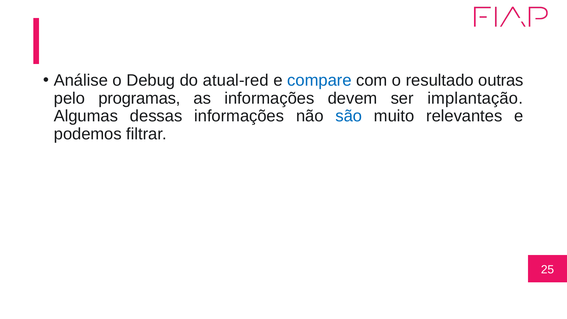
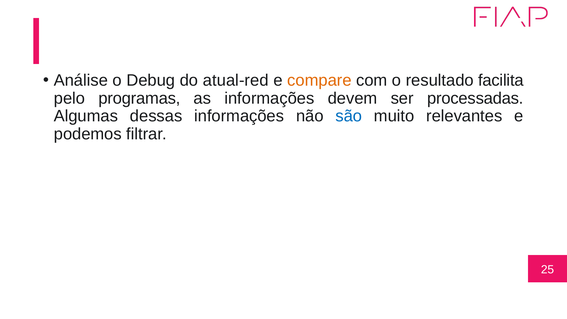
compare colour: blue -> orange
outras: outras -> facilita
implantação: implantação -> processadas
